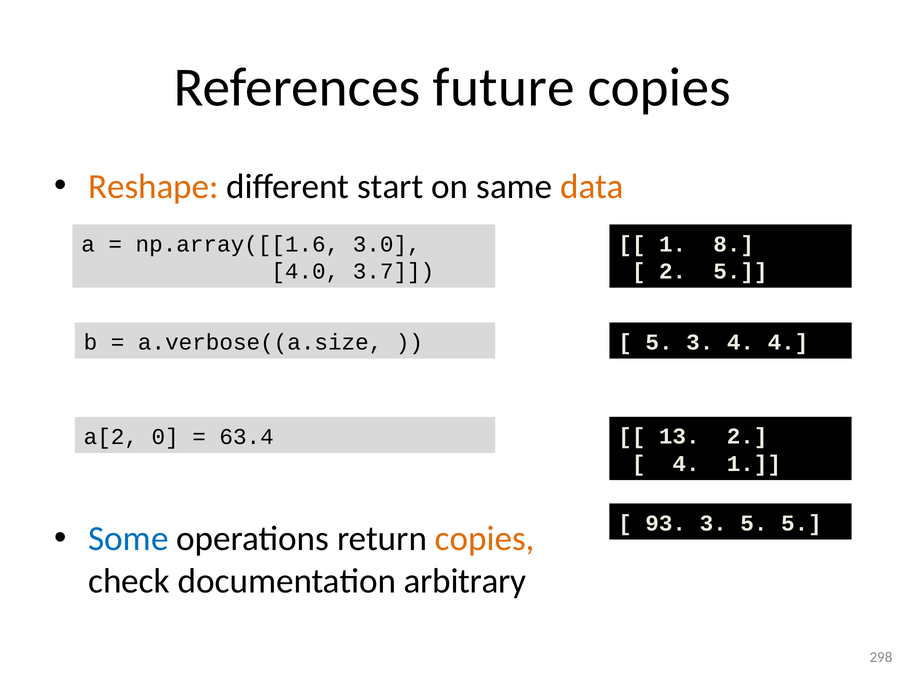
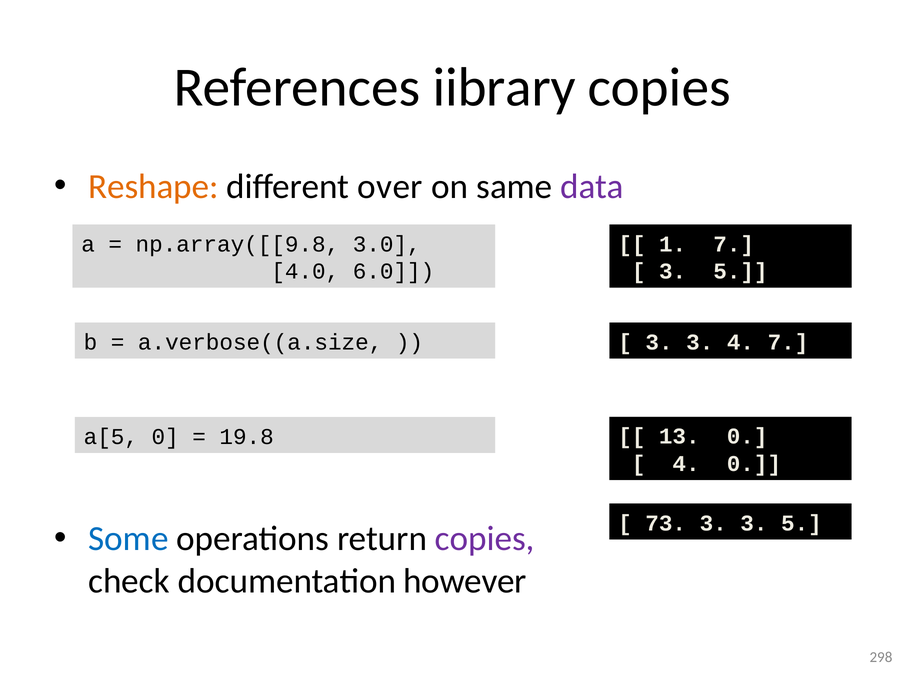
future: future -> iibrary
start: start -> over
data colour: orange -> purple
np.array([[1.6: np.array([[1.6 -> np.array([[9.8
1 8: 8 -> 7
3.7: 3.7 -> 6.0
2 at (673, 271): 2 -> 3
5 at (659, 342): 5 -> 3
4 4: 4 -> 7
a[2: a[2 -> a[5
63.4: 63.4 -> 19.8
13 2: 2 -> 0
4 1: 1 -> 0
93: 93 -> 73
5 at (754, 523): 5 -> 3
copies at (485, 539) colour: orange -> purple
arbitrary: arbitrary -> however
